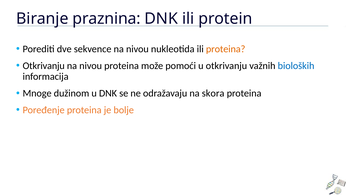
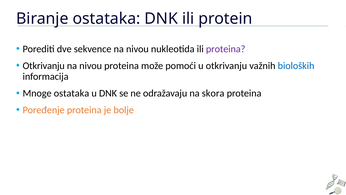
Biranje praznina: praznina -> ostataka
proteina at (226, 49) colour: orange -> purple
Mnoge dužinom: dužinom -> ostataka
